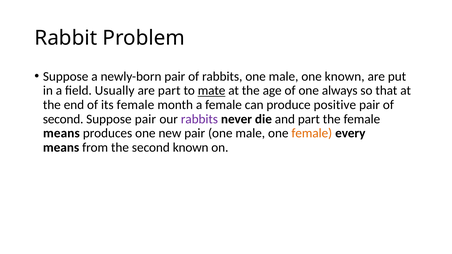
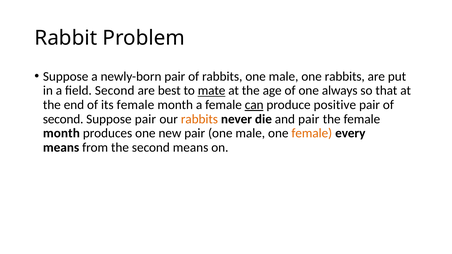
one known: known -> rabbits
field Usually: Usually -> Second
are part: part -> best
can underline: none -> present
rabbits at (199, 119) colour: purple -> orange
and part: part -> pair
means at (61, 133): means -> month
second known: known -> means
